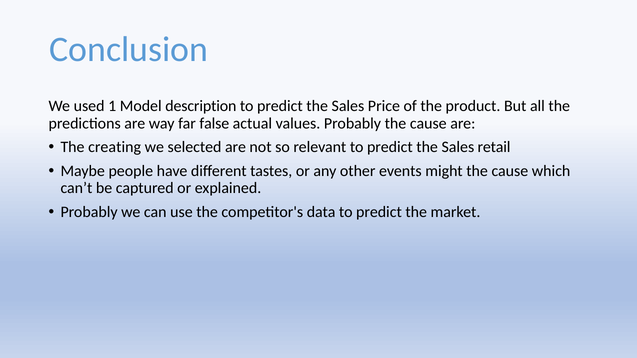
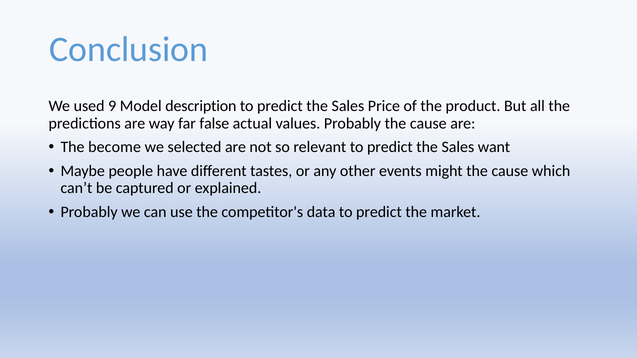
1: 1 -> 9
creating: creating -> become
retail: retail -> want
